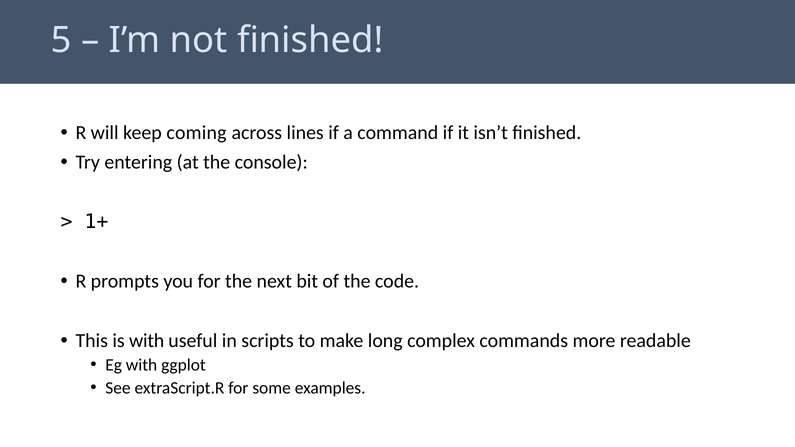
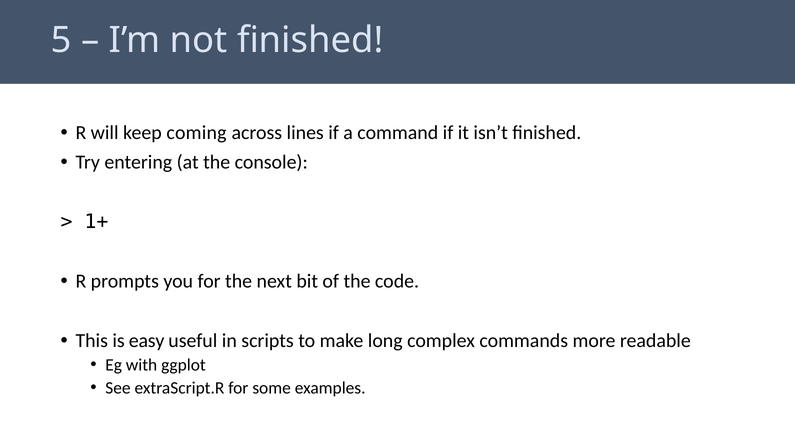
is with: with -> easy
